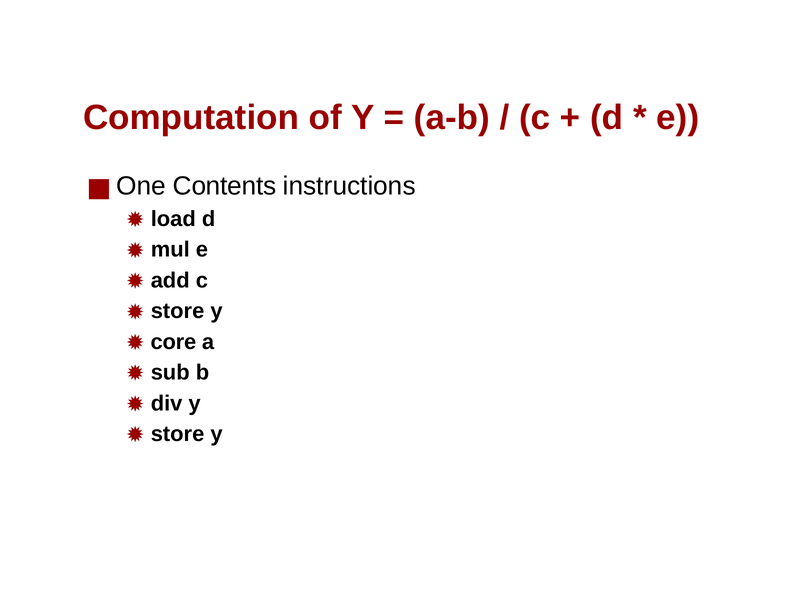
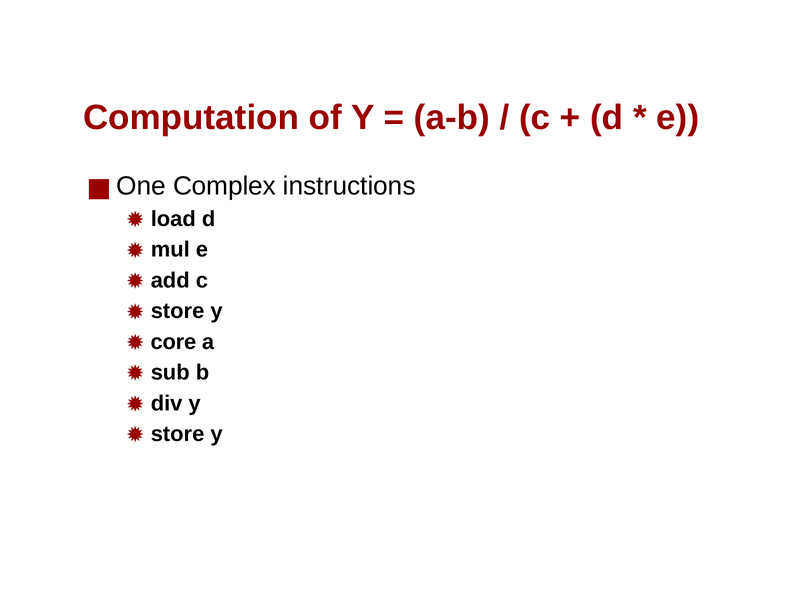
Contents: Contents -> Complex
